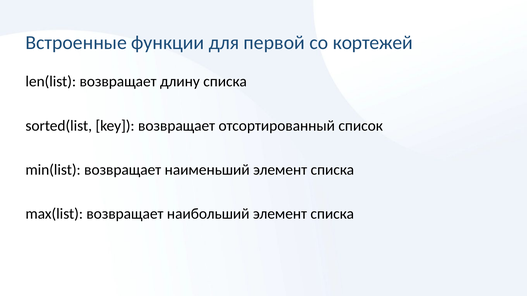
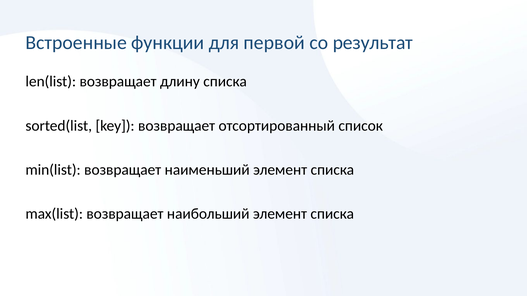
кортежей: кортежей -> результат
